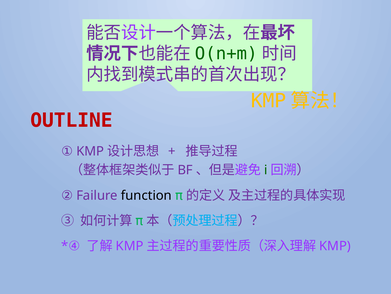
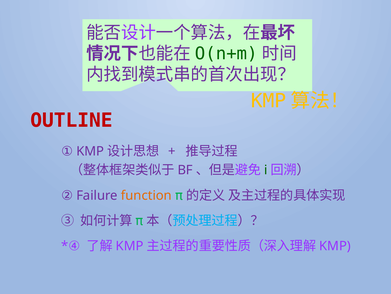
function colour: black -> orange
